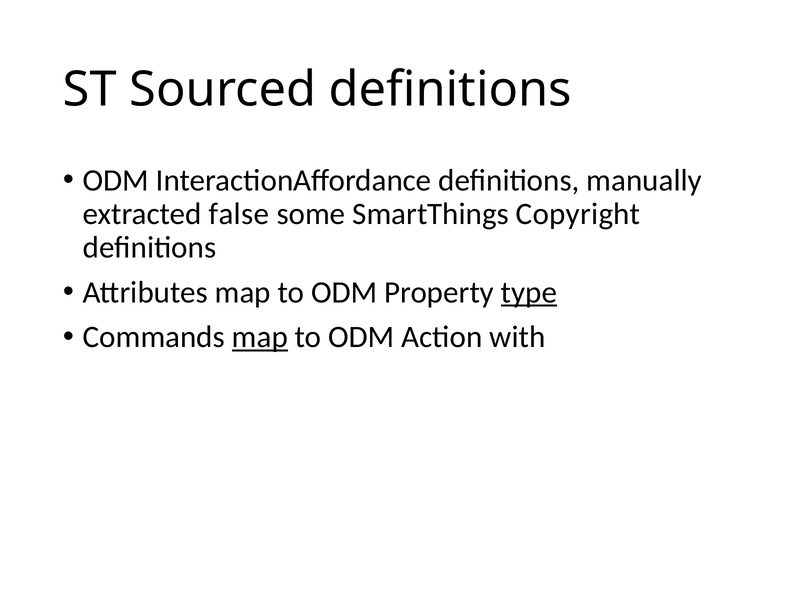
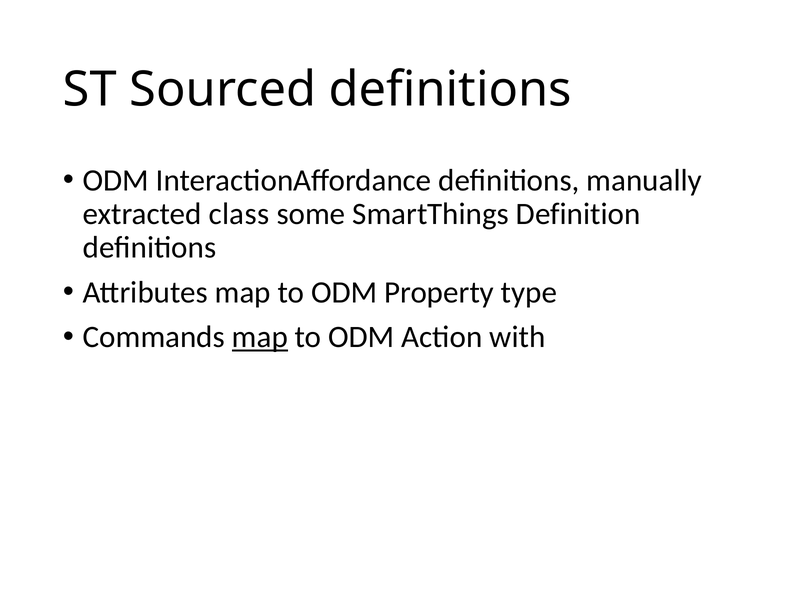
false: false -> class
Copyright: Copyright -> Definition
type underline: present -> none
